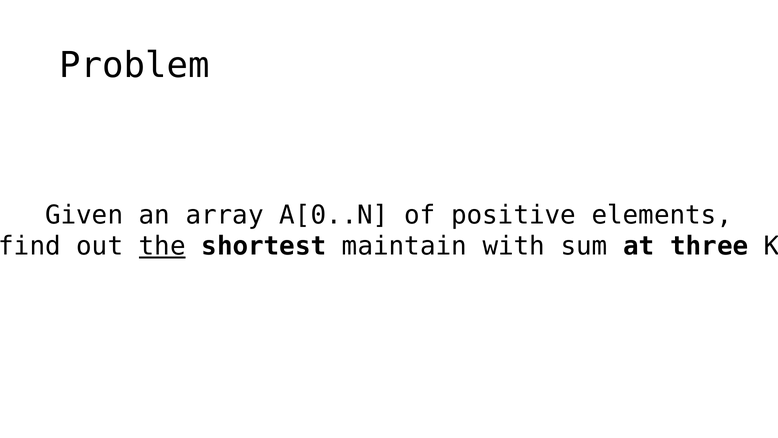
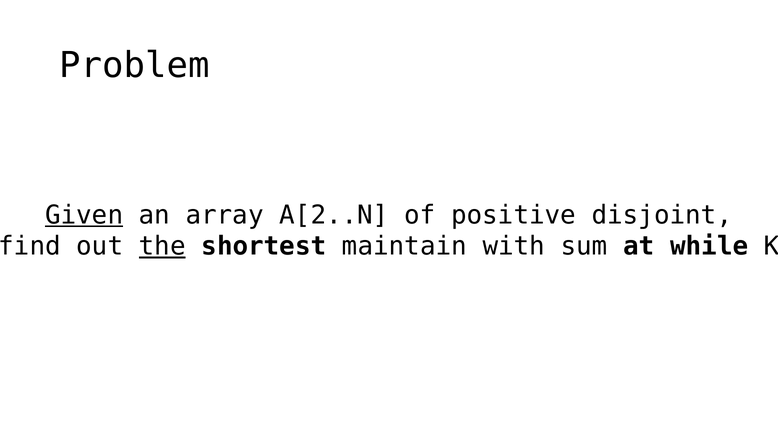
Given underline: none -> present
A[0..N: A[0..N -> A[2..N
elements: elements -> disjoint
three: three -> while
